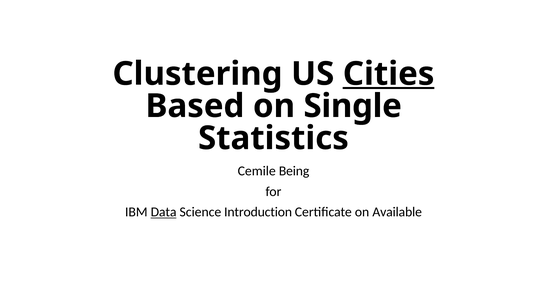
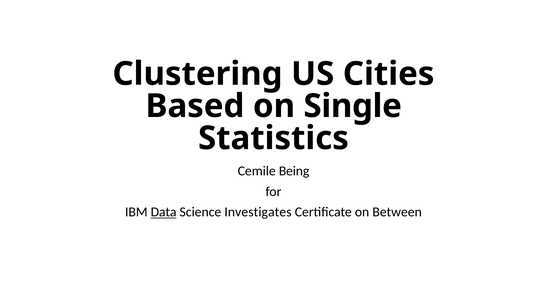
Cities underline: present -> none
Introduction: Introduction -> Investigates
Available: Available -> Between
